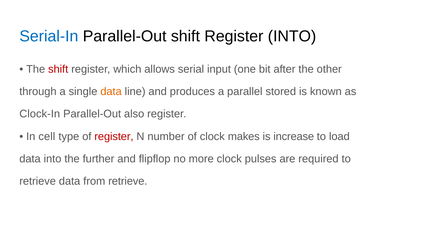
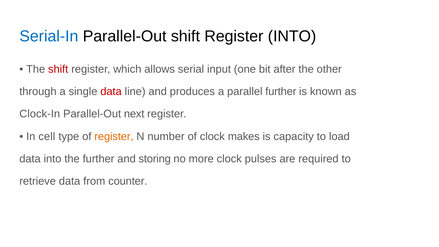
data at (111, 91) colour: orange -> red
parallel stored: stored -> further
also: also -> next
register at (114, 136) colour: red -> orange
increase: increase -> capacity
flipflop: flipflop -> storing
from retrieve: retrieve -> counter
